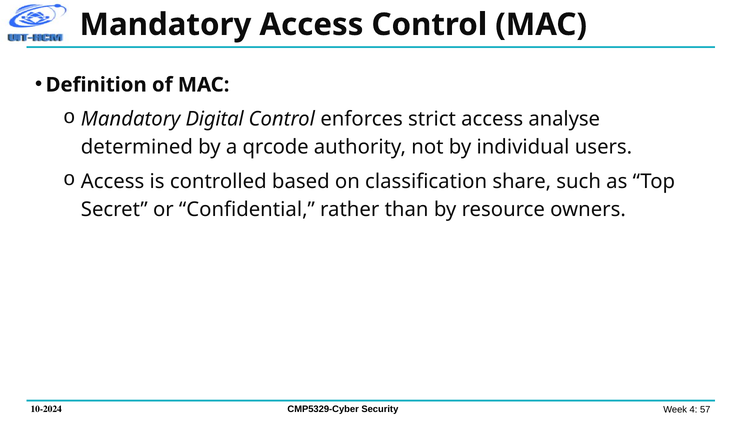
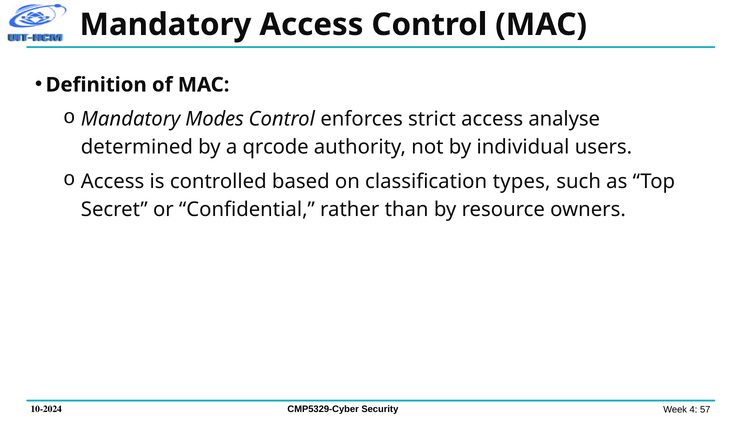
Digital: Digital -> Modes
share: share -> types
